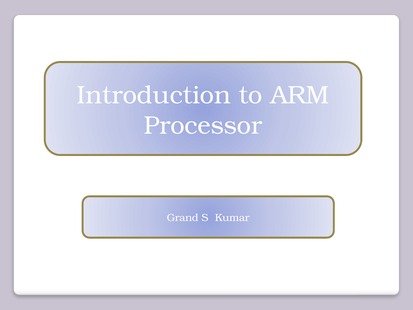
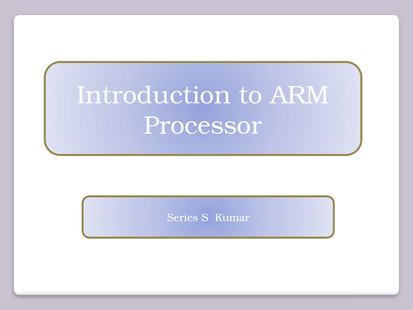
Grand: Grand -> Series
